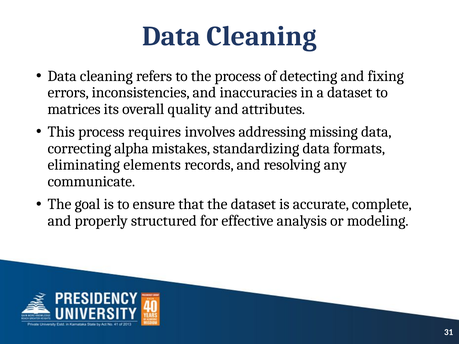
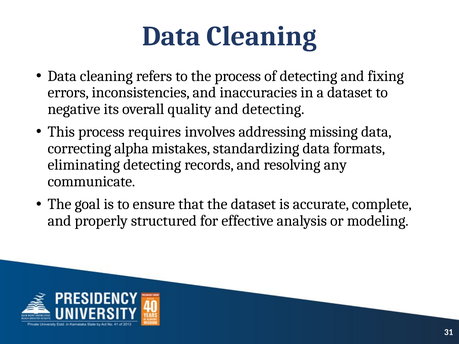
matrices: matrices -> negative
and attributes: attributes -> detecting
eliminating elements: elements -> detecting
